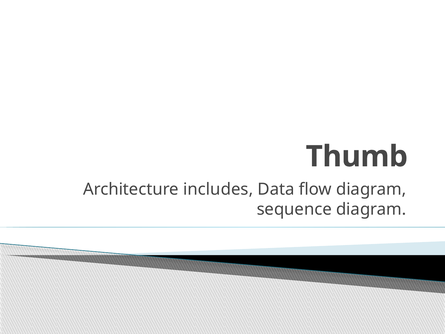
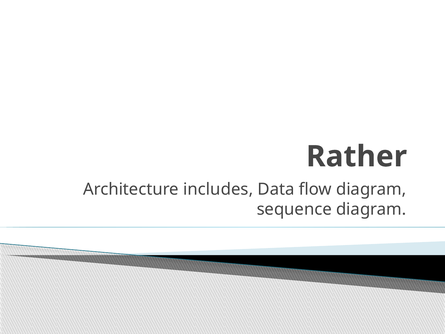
Thumb: Thumb -> Rather
